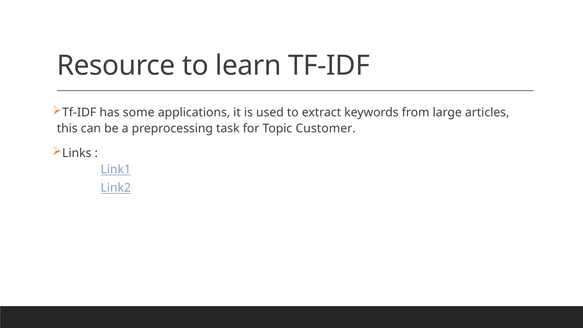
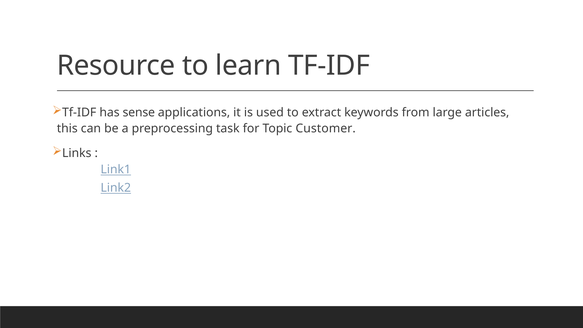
some: some -> sense
